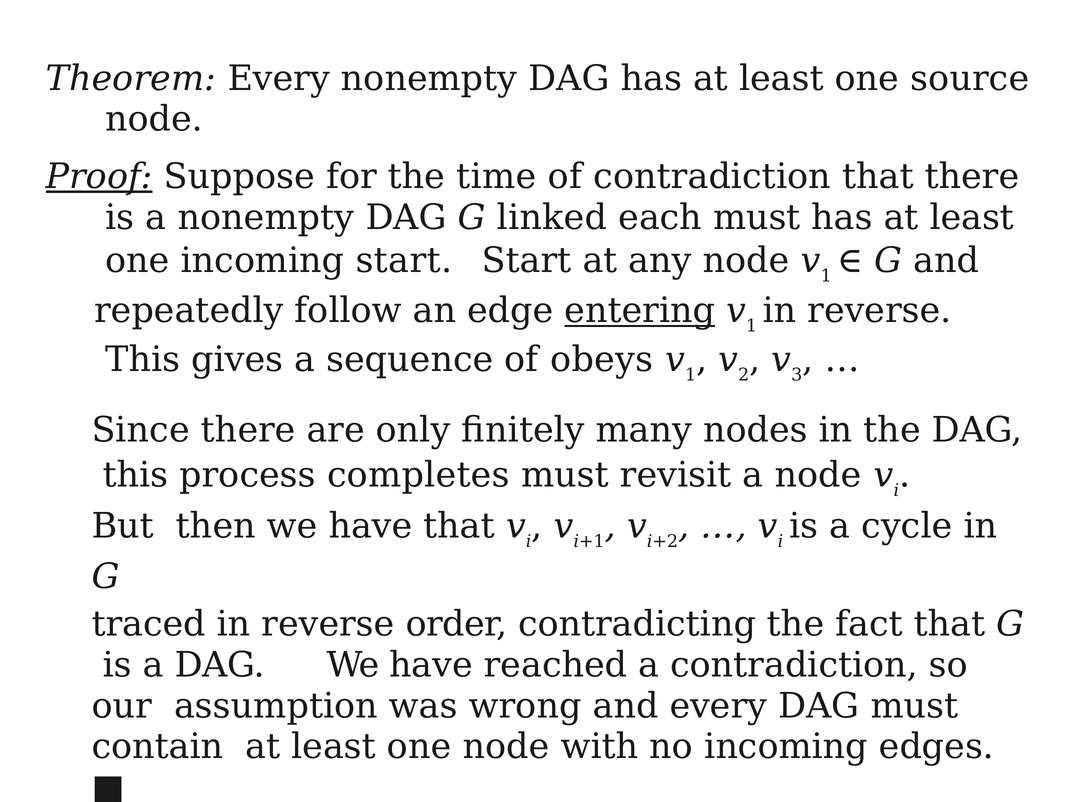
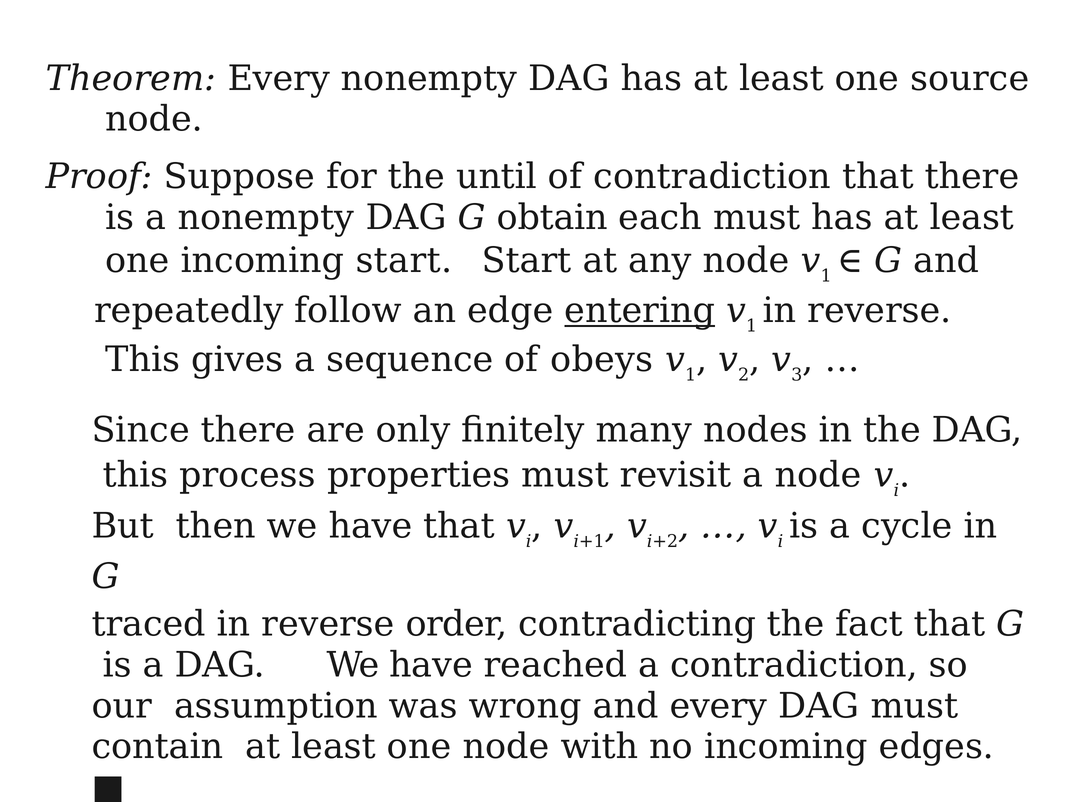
Proof underline: present -> none
time: time -> until
linked: linked -> obtain
completes: completes -> properties
